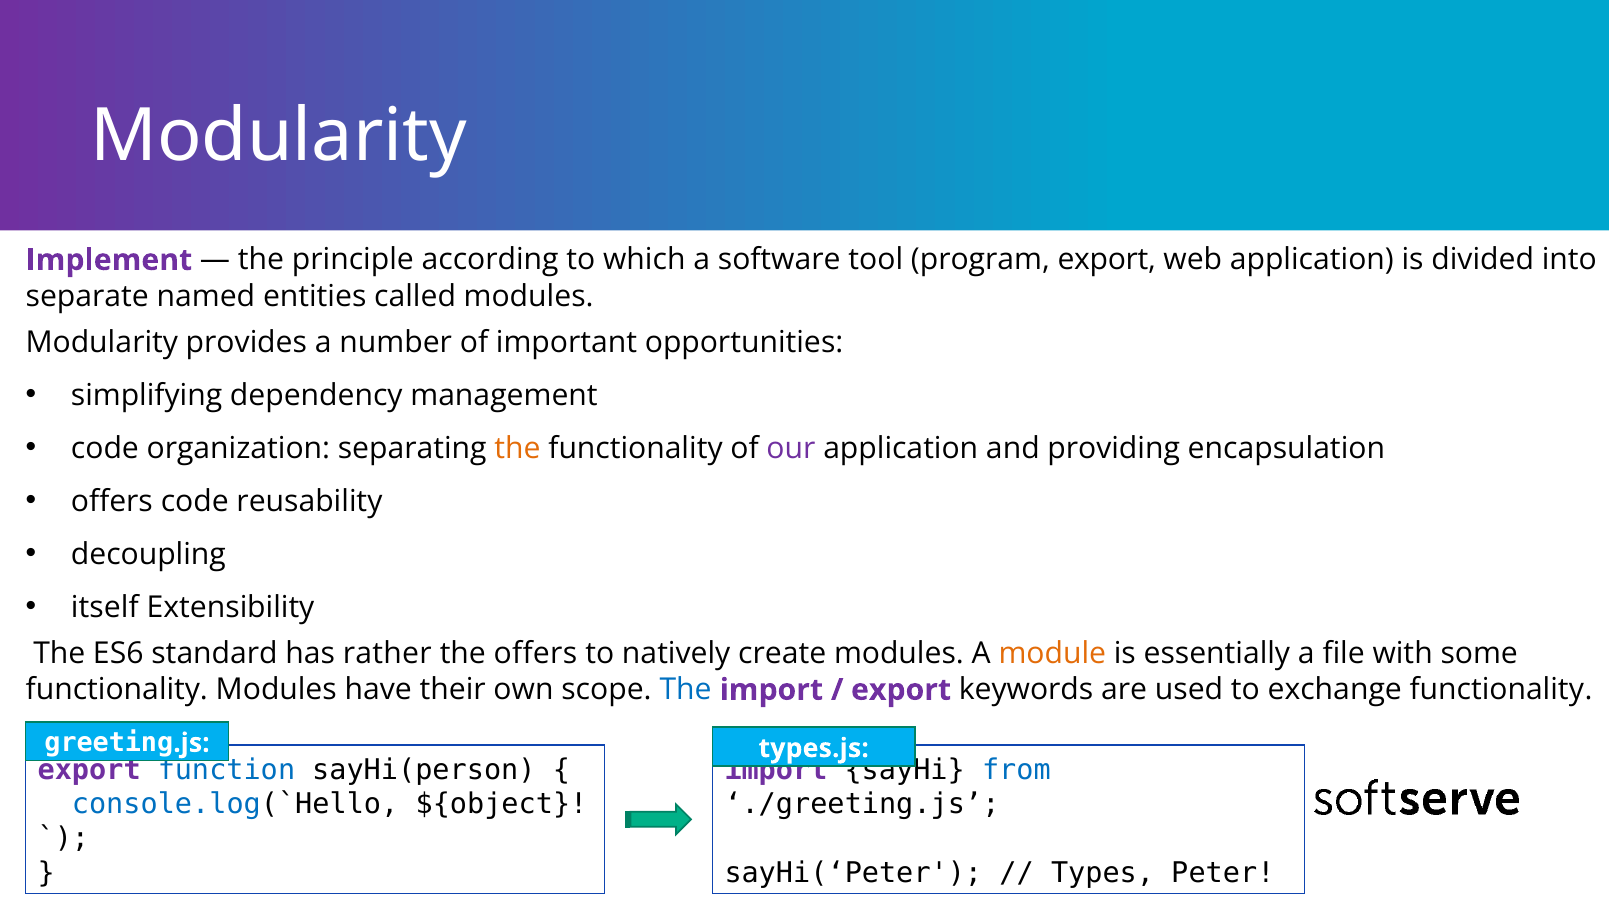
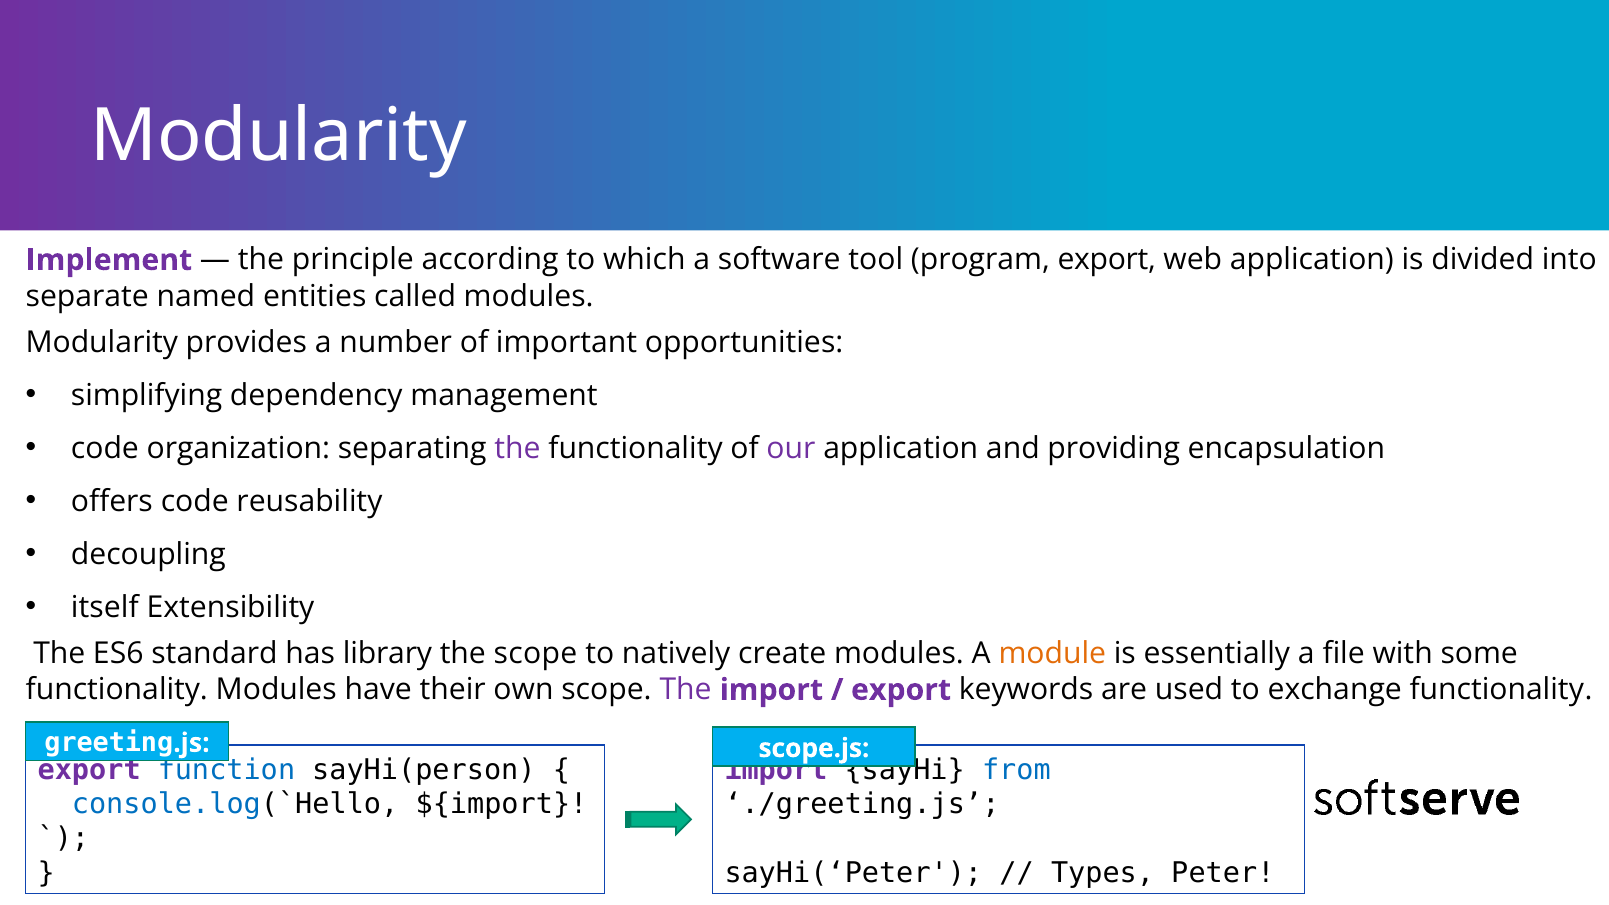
the at (518, 448) colour: orange -> purple
rather: rather -> library
the offers: offers -> scope
The at (685, 690) colour: blue -> purple
types.js: types.js -> scope.js
${object: ${object -> ${import
